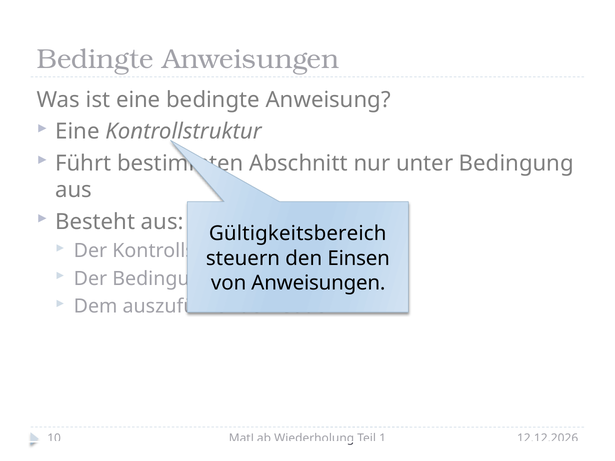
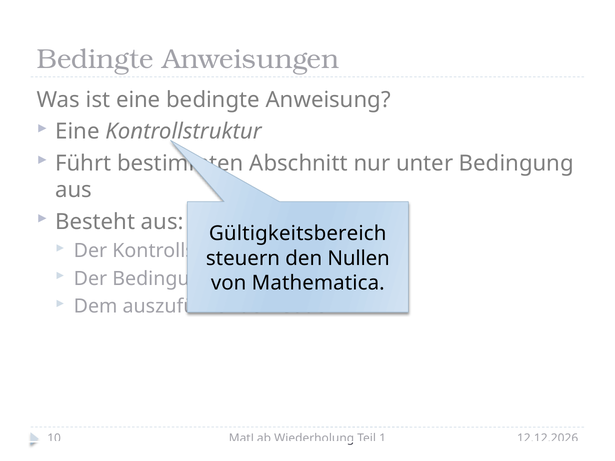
Einsen: Einsen -> Nullen
von Anweisungen: Anweisungen -> Mathematica
